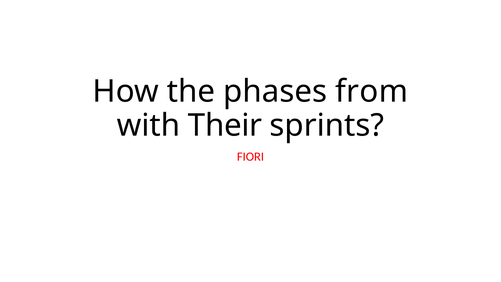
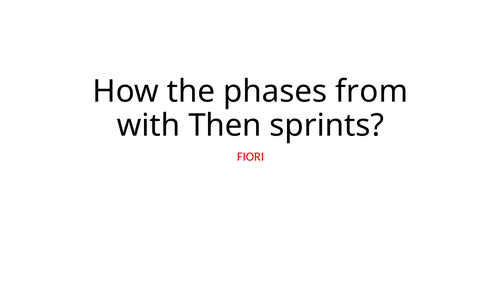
Their: Their -> Then
